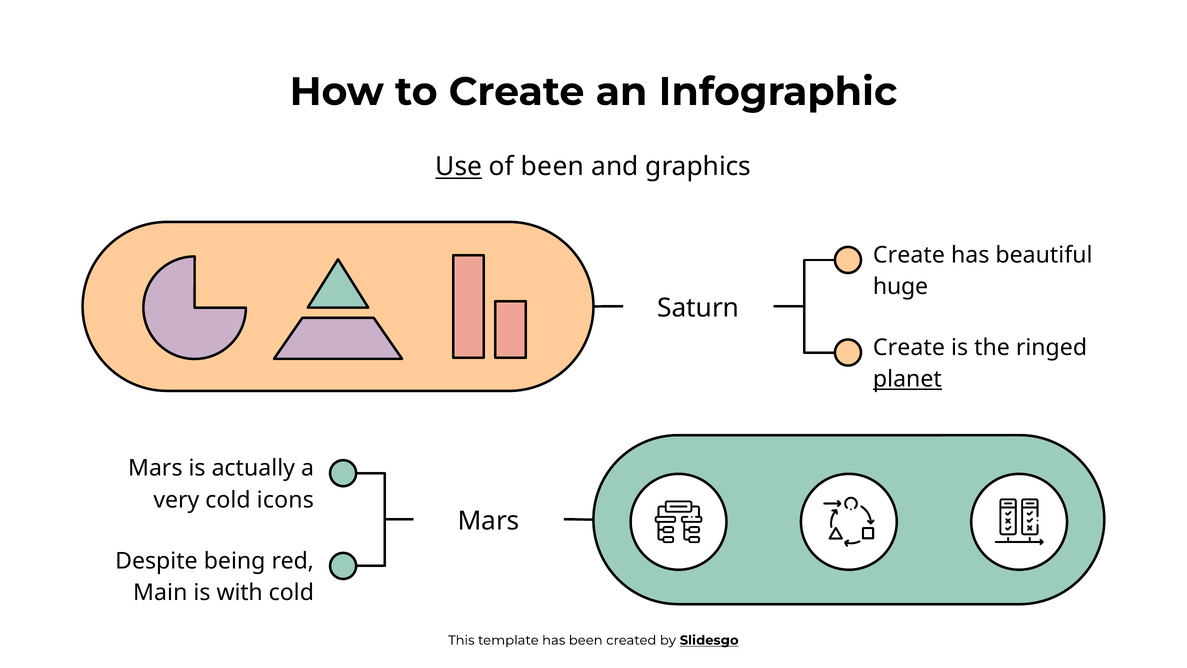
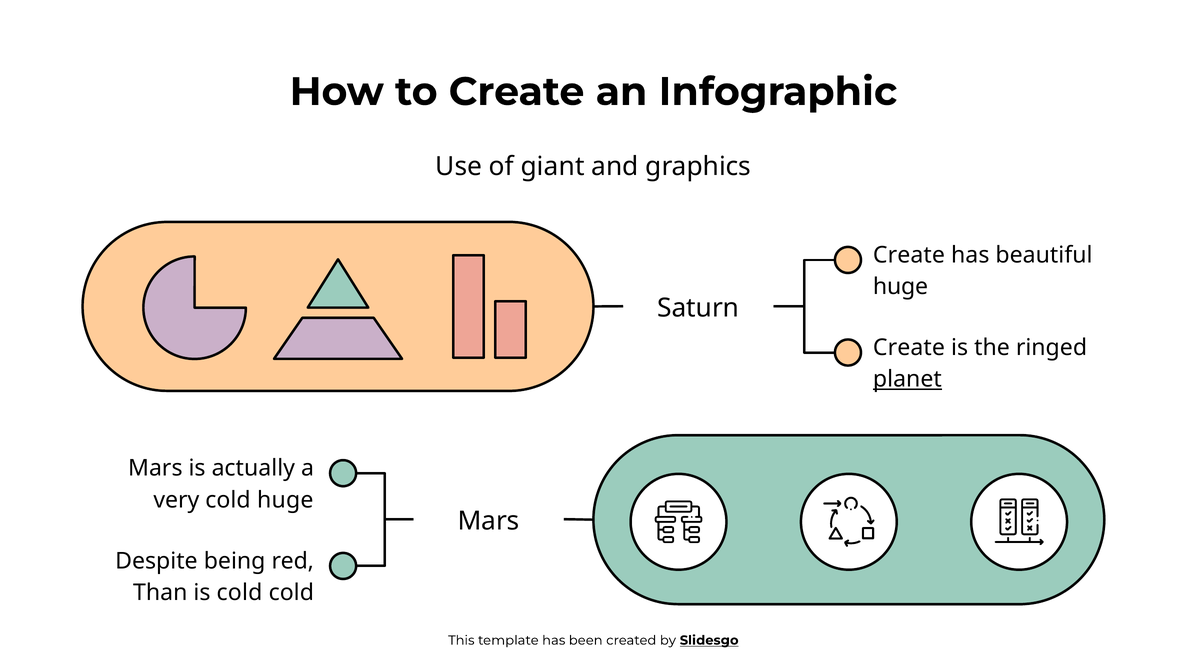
Use underline: present -> none
of been: been -> giant
cold icons: icons -> huge
Main: Main -> Than
is with: with -> cold
